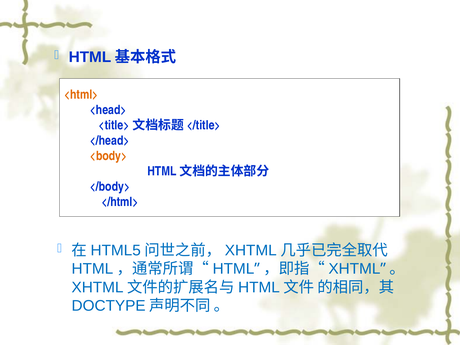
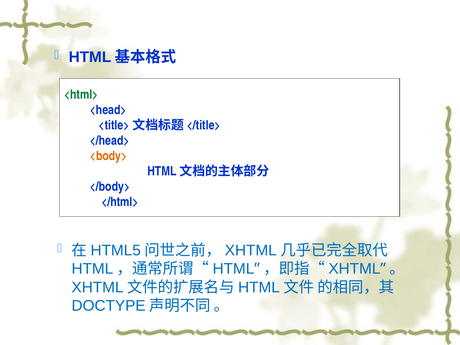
<html> colour: orange -> green
